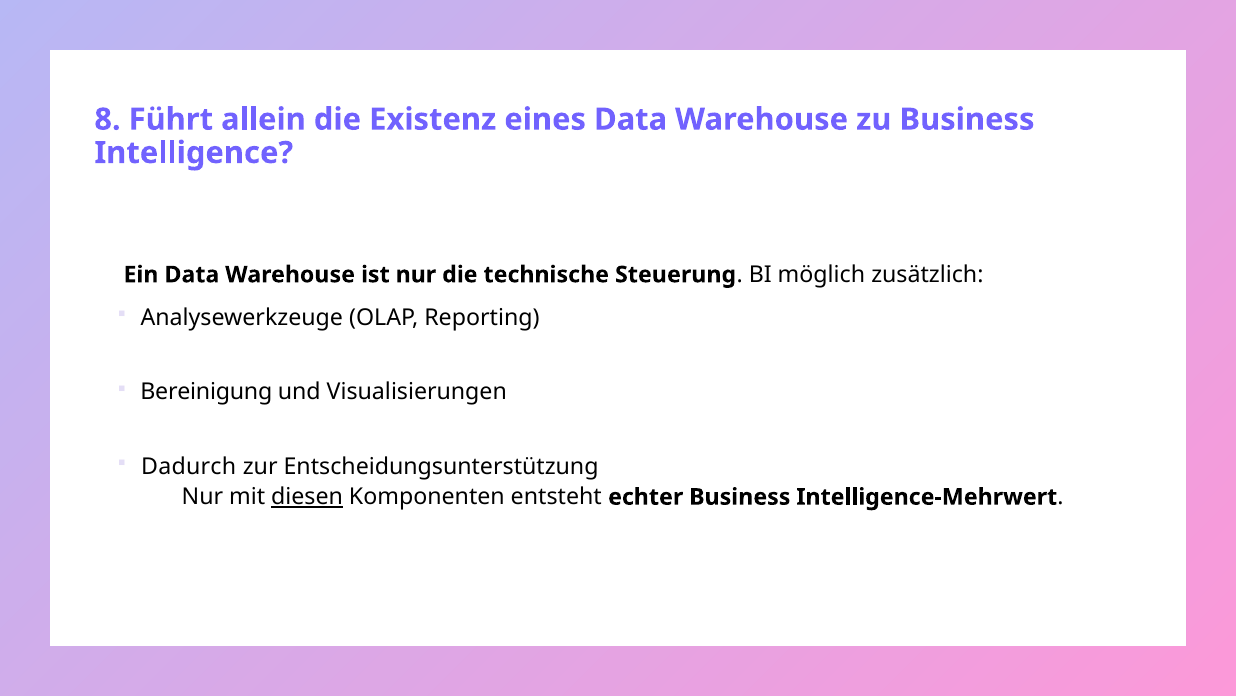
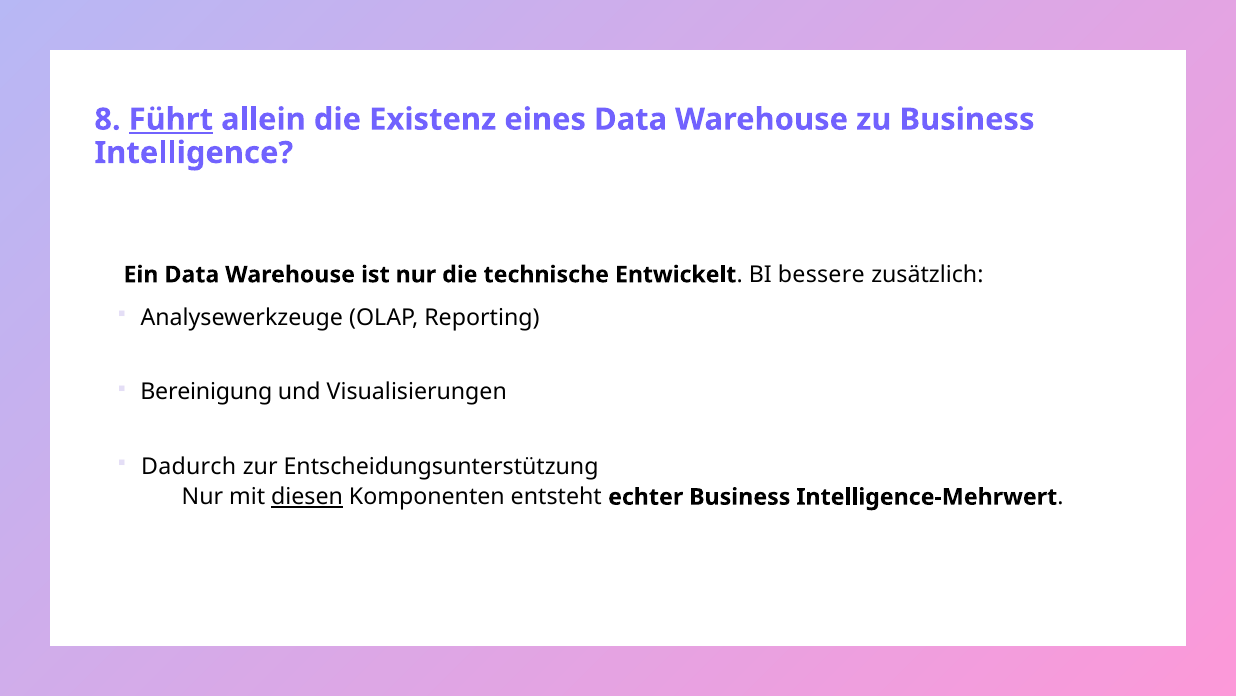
Führt underline: none -> present
Steuerung: Steuerung -> Entwickelt
möglich: möglich -> bessere
